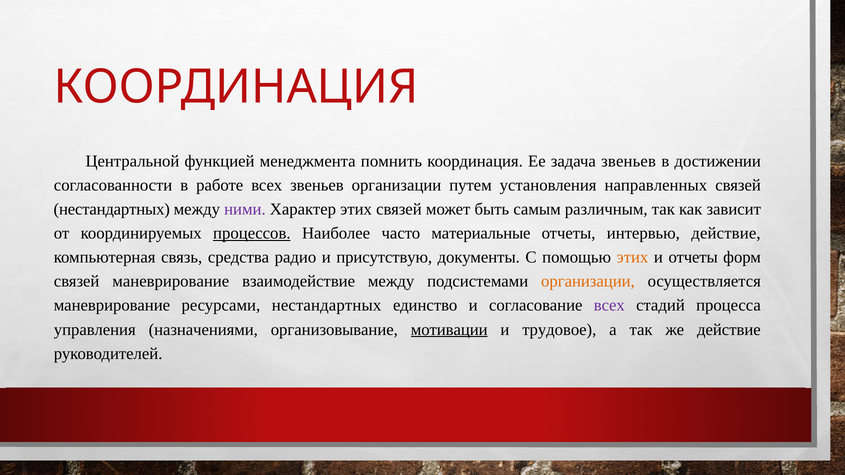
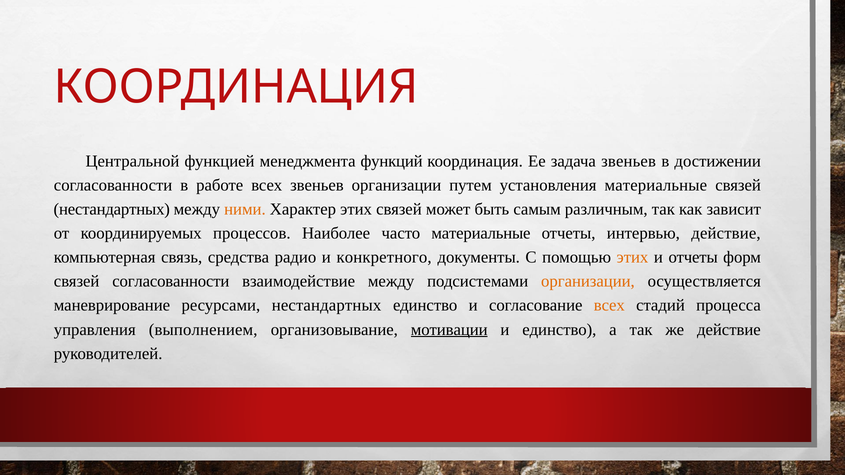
помнить: помнить -> функций
установления направленных: направленных -> материальные
ними colour: purple -> orange
процессов underline: present -> none
присутствую: присутствую -> конкретного
связей маневрирование: маневрирование -> согласованности
всех at (609, 306) colour: purple -> orange
назначениями: назначениями -> выполнением
и трудовое: трудовое -> единство
